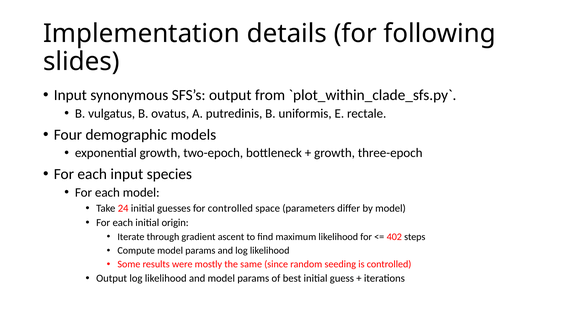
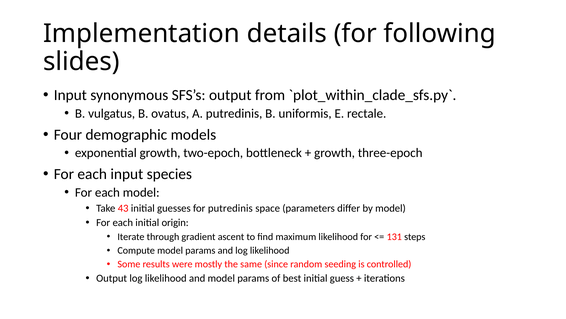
24: 24 -> 43
for controlled: controlled -> putredinis
402: 402 -> 131
